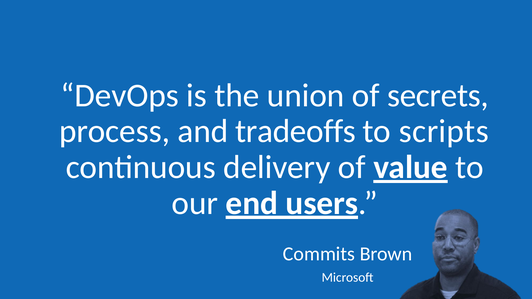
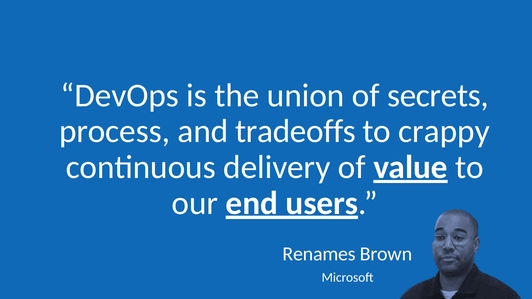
scripts: scripts -> crappy
Commits: Commits -> Renames
